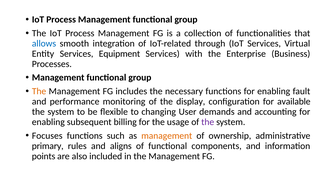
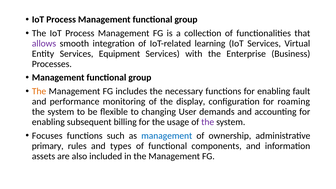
allows colour: blue -> purple
through: through -> learning
available: available -> roaming
management at (167, 136) colour: orange -> blue
aligns: aligns -> types
points: points -> assets
